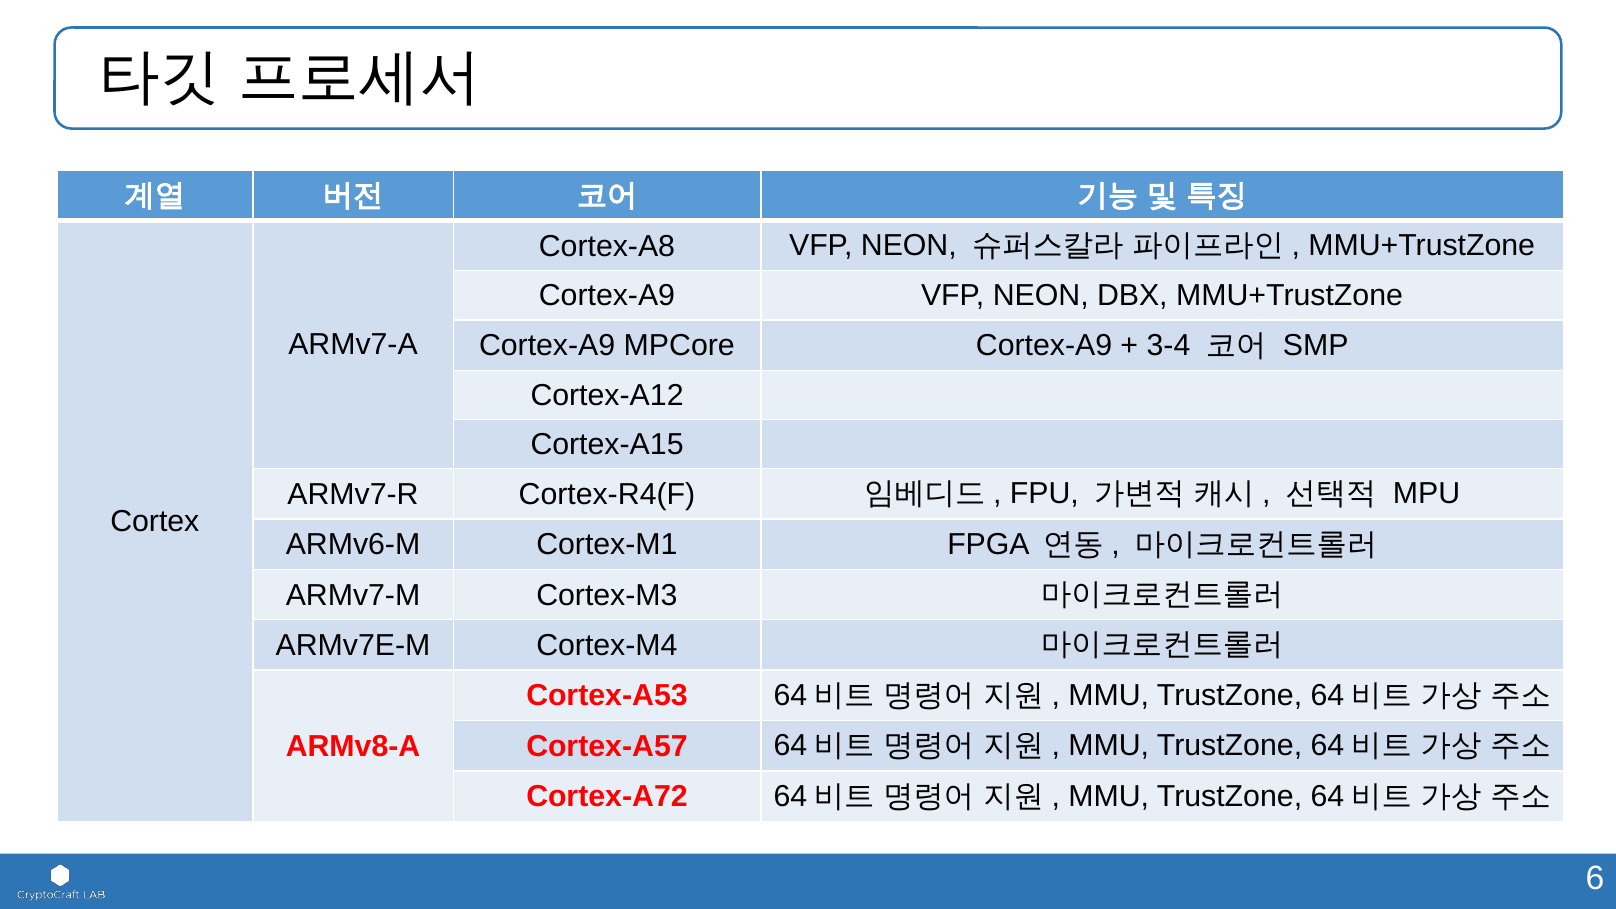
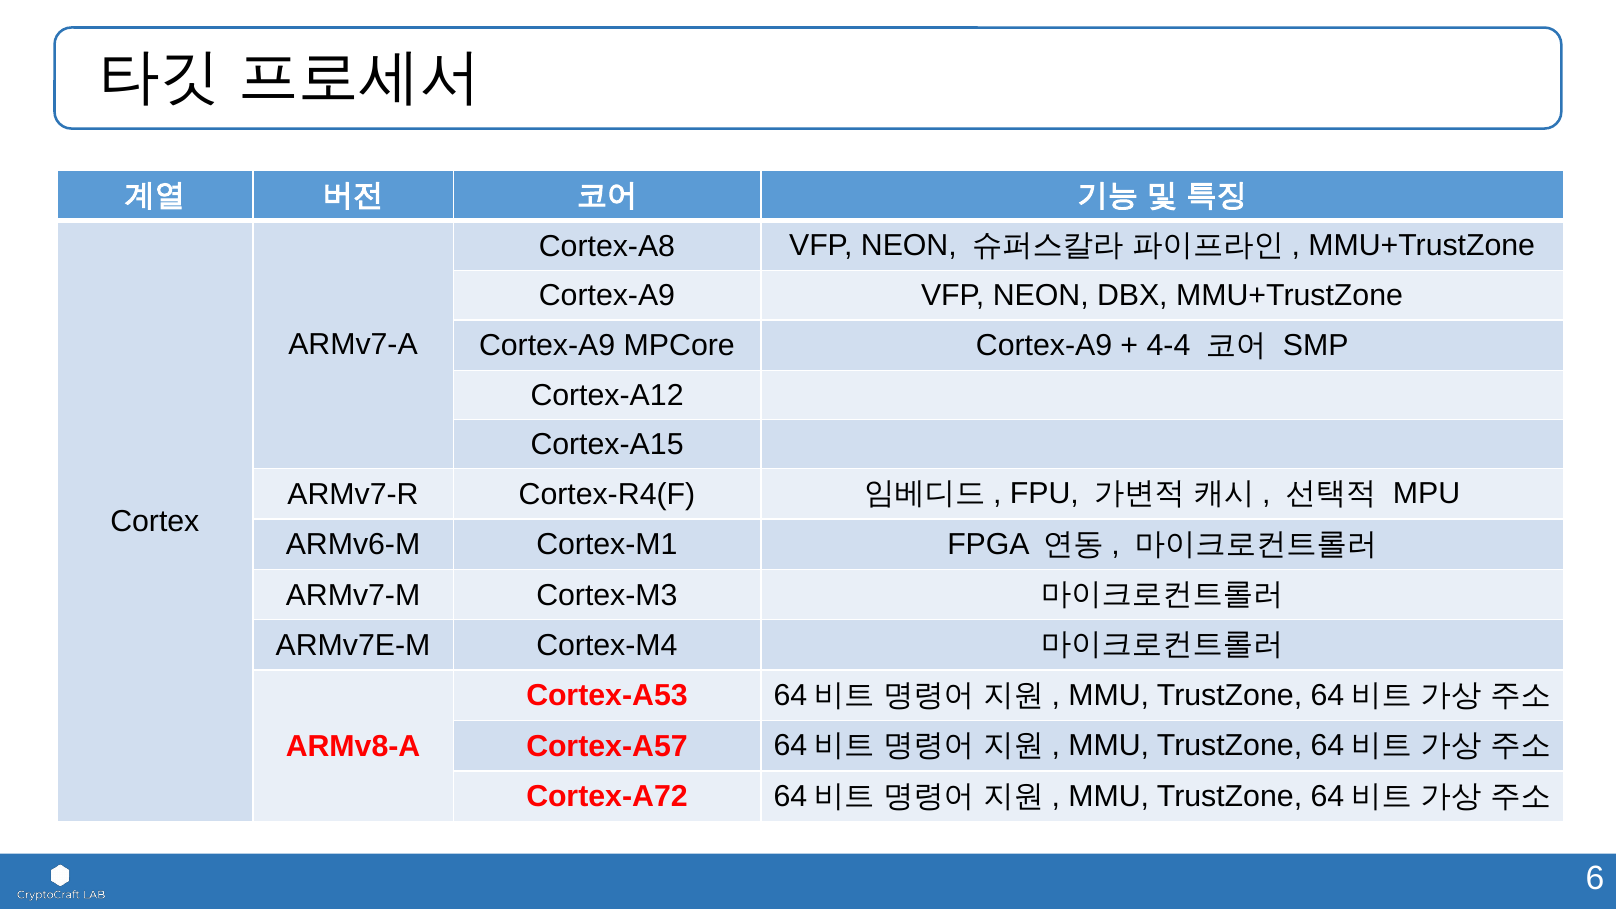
3-4: 3-4 -> 4-4
